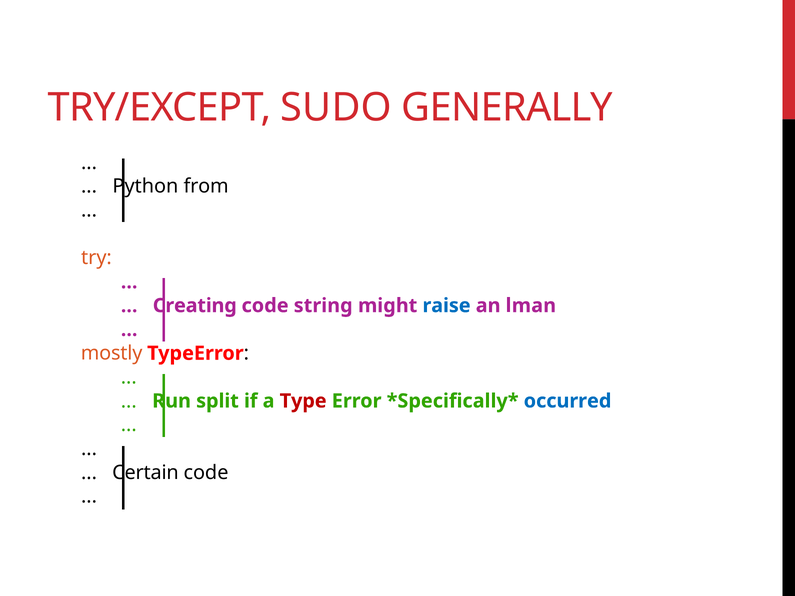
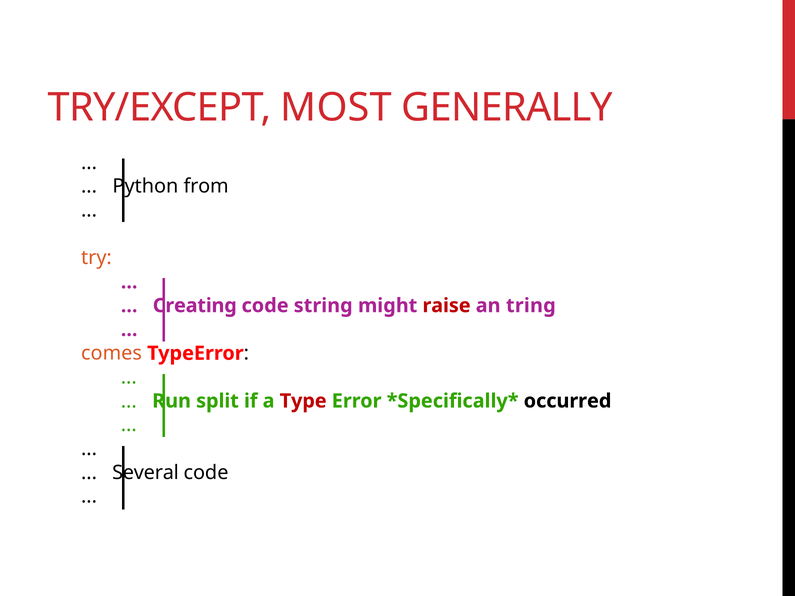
SUDO: SUDO -> MOST
raise colour: blue -> red
lman: lman -> tring
mostly: mostly -> comes
occurred colour: blue -> black
Certain: Certain -> Several
